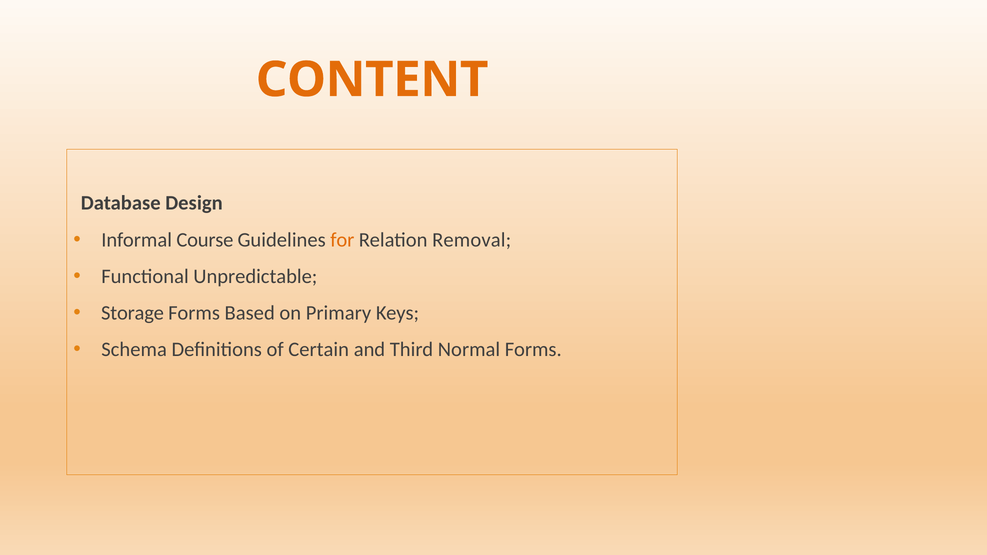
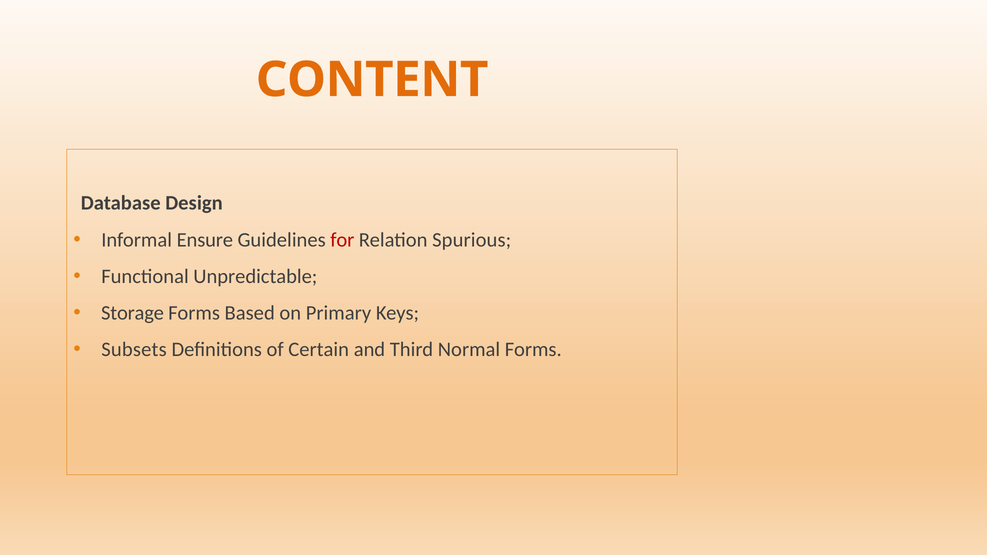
Course: Course -> Ensure
for colour: orange -> red
Removal: Removal -> Spurious
Schema: Schema -> Subsets
